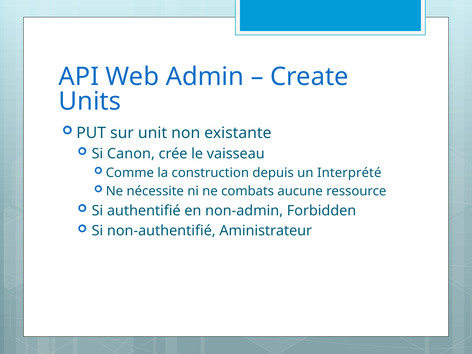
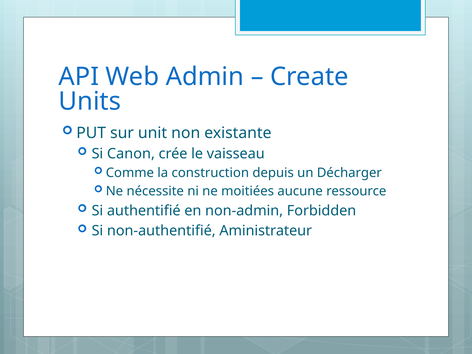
Interprété: Interprété -> Décharger
combats: combats -> moitiées
